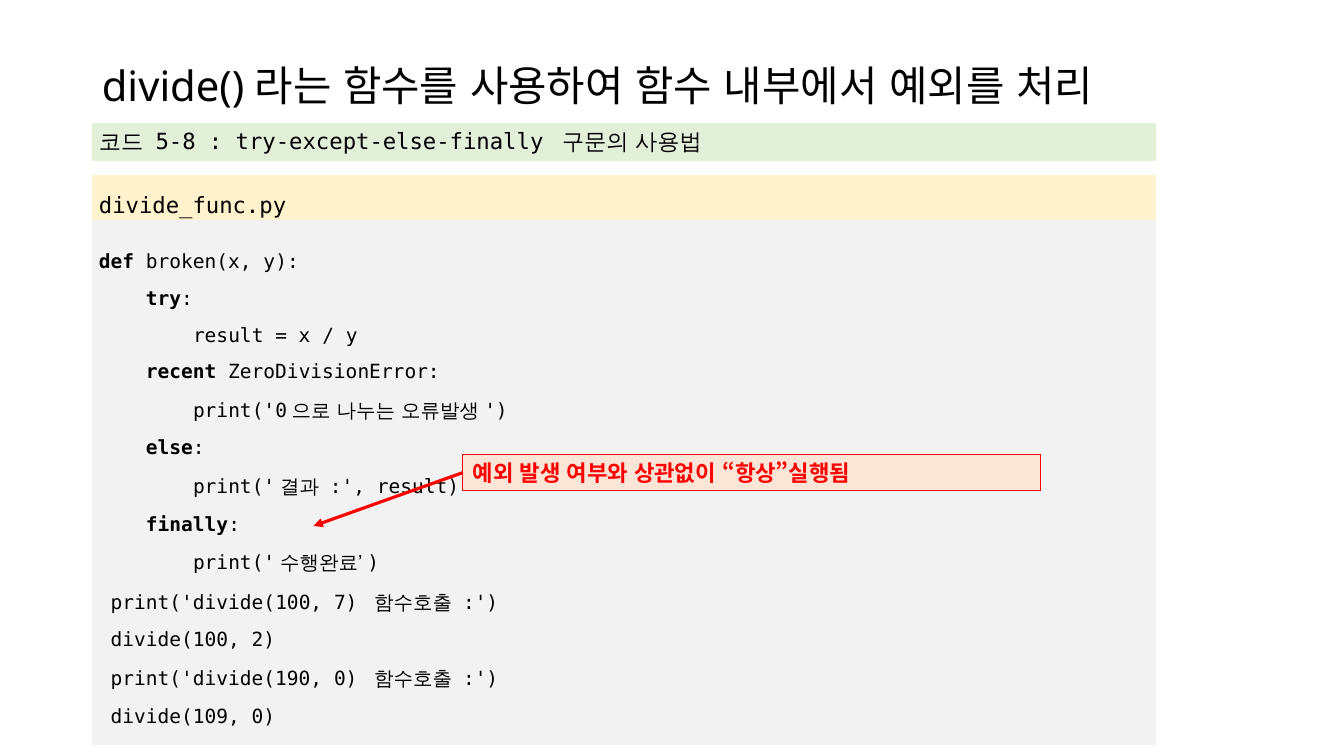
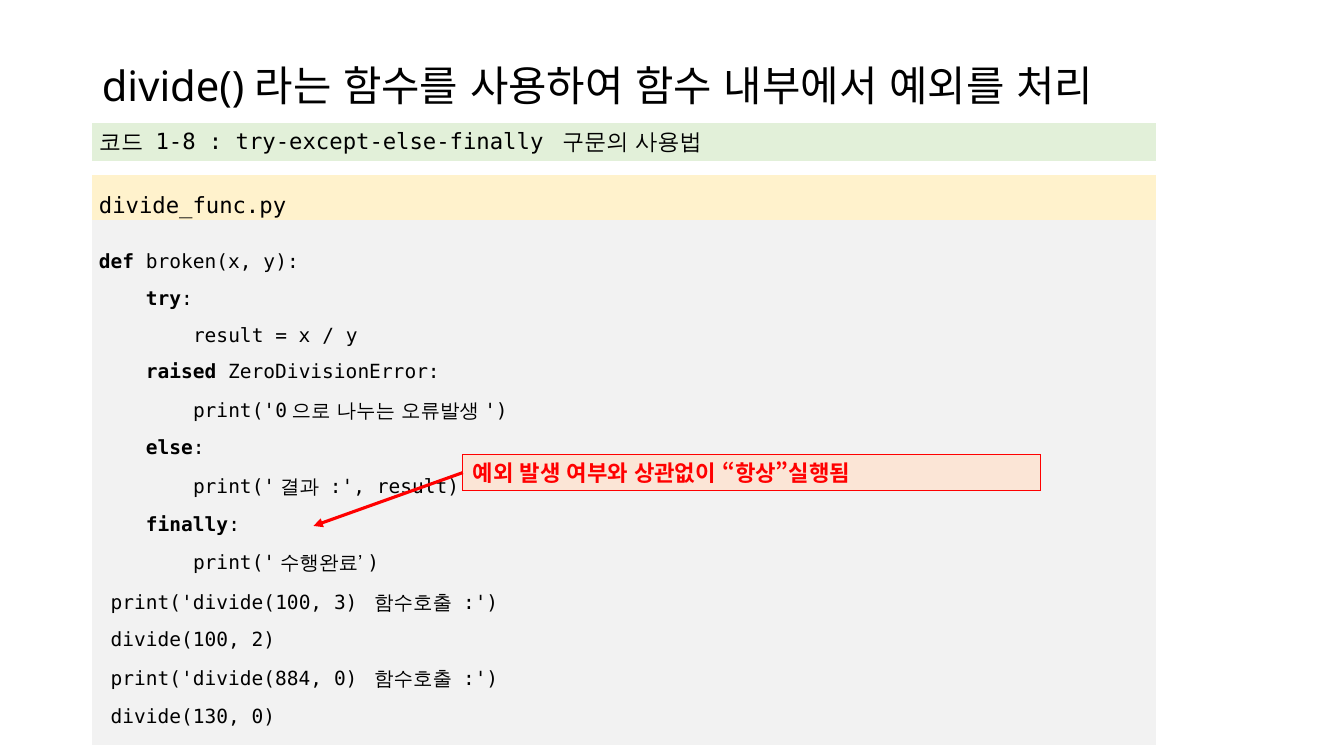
5-8: 5-8 -> 1-8
recent: recent -> raised
7: 7 -> 3
print('divide(190: print('divide(190 -> print('divide(884
divide(109: divide(109 -> divide(130
